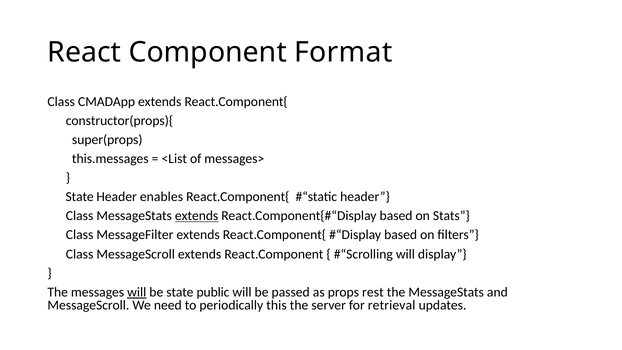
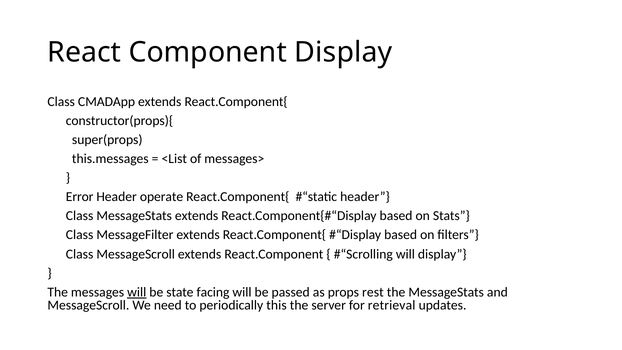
Component Format: Format -> Display
State at (80, 197): State -> Error
enables: enables -> operate
extends at (197, 216) underline: present -> none
public: public -> facing
